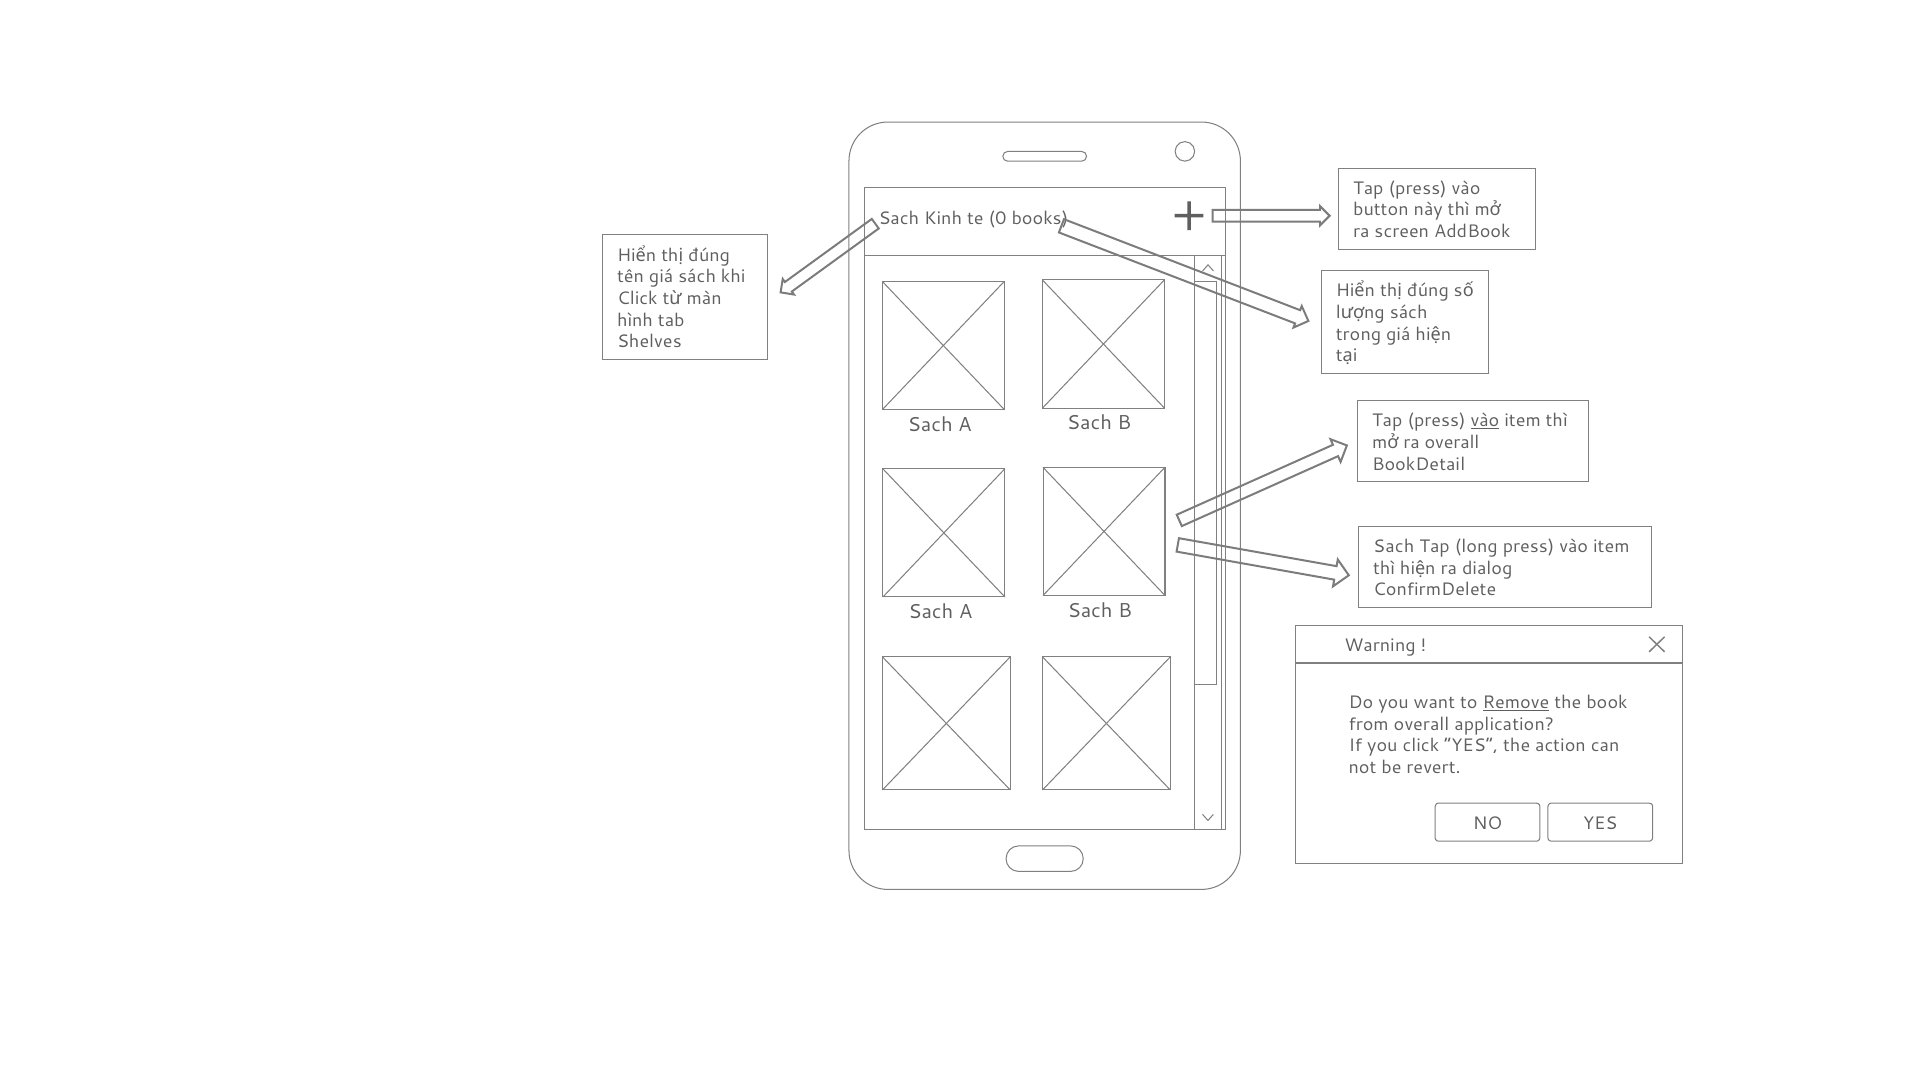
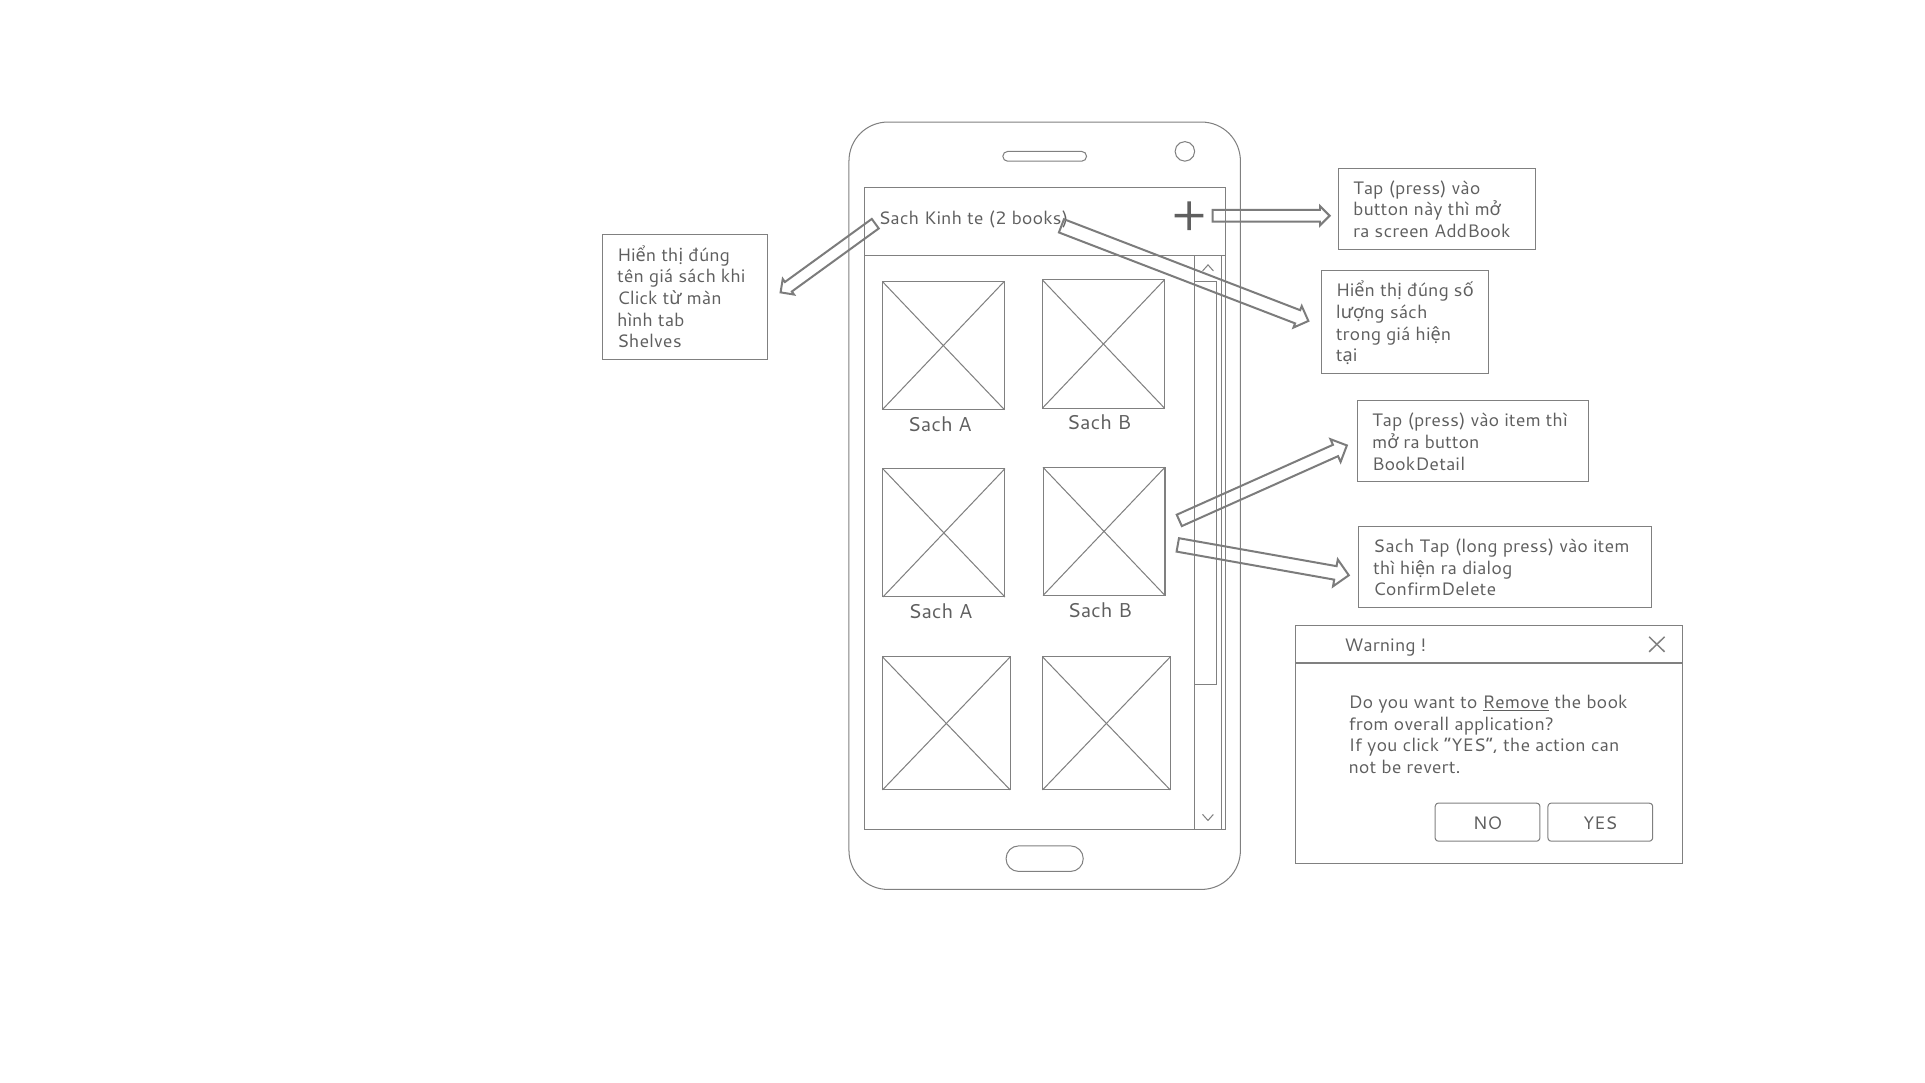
0: 0 -> 2
vào at (1485, 421) underline: present -> none
ra overall: overall -> button
